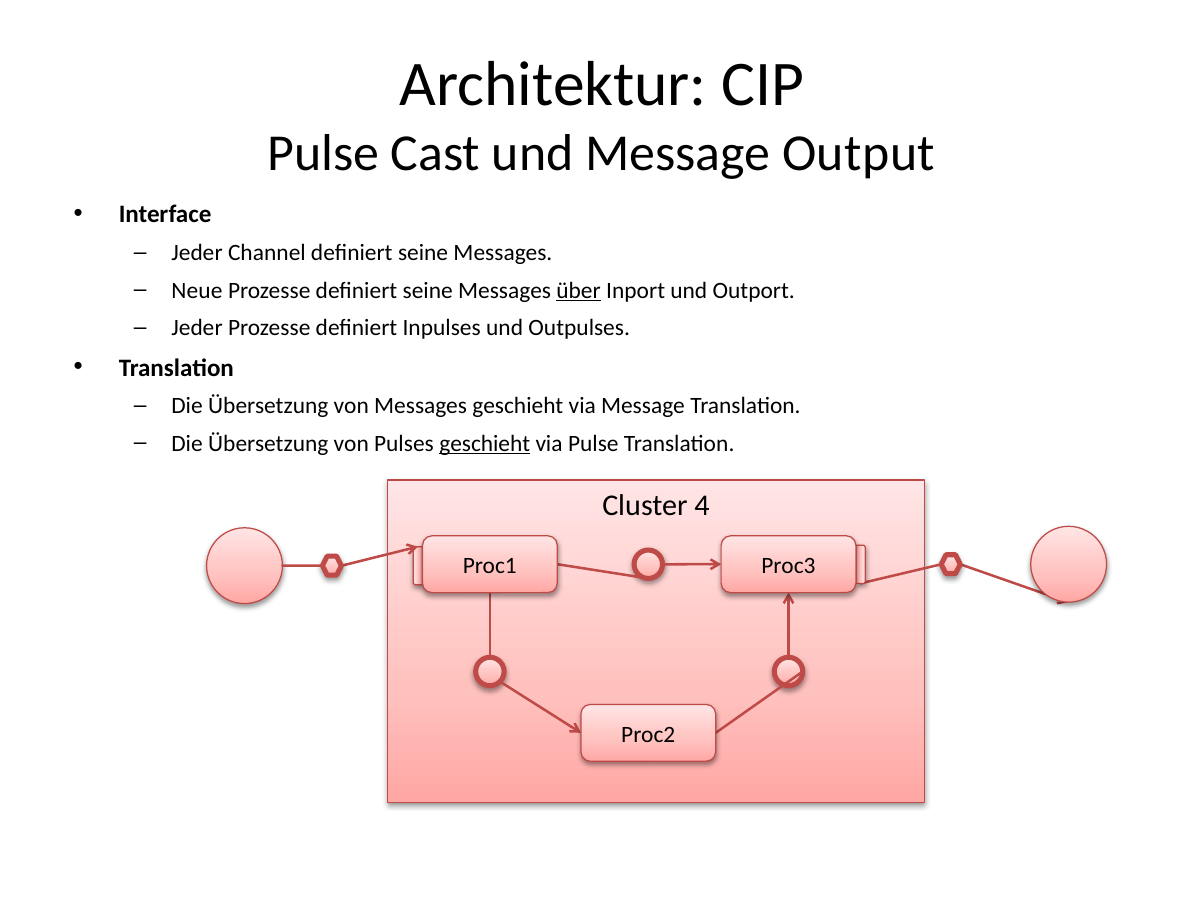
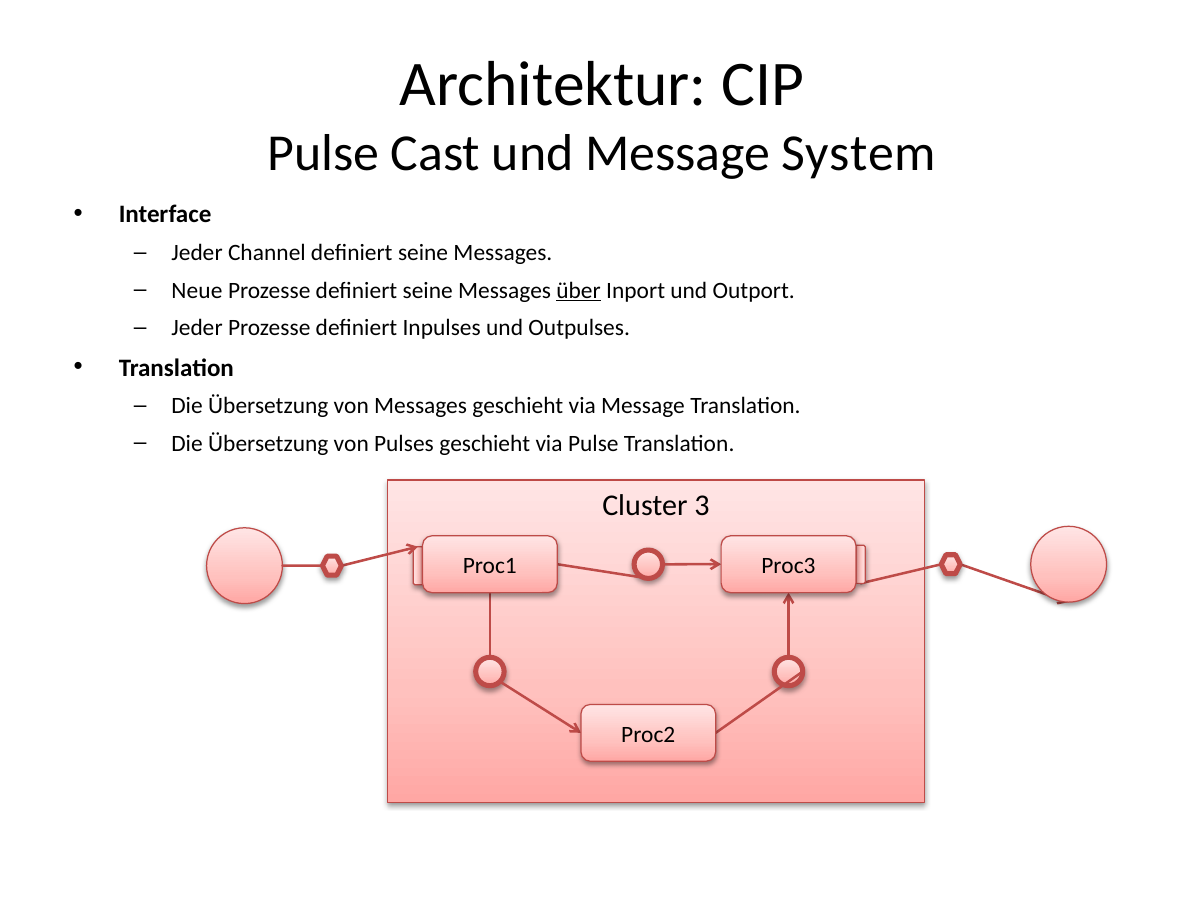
Output: Output -> System
geschieht at (485, 444) underline: present -> none
4: 4 -> 3
